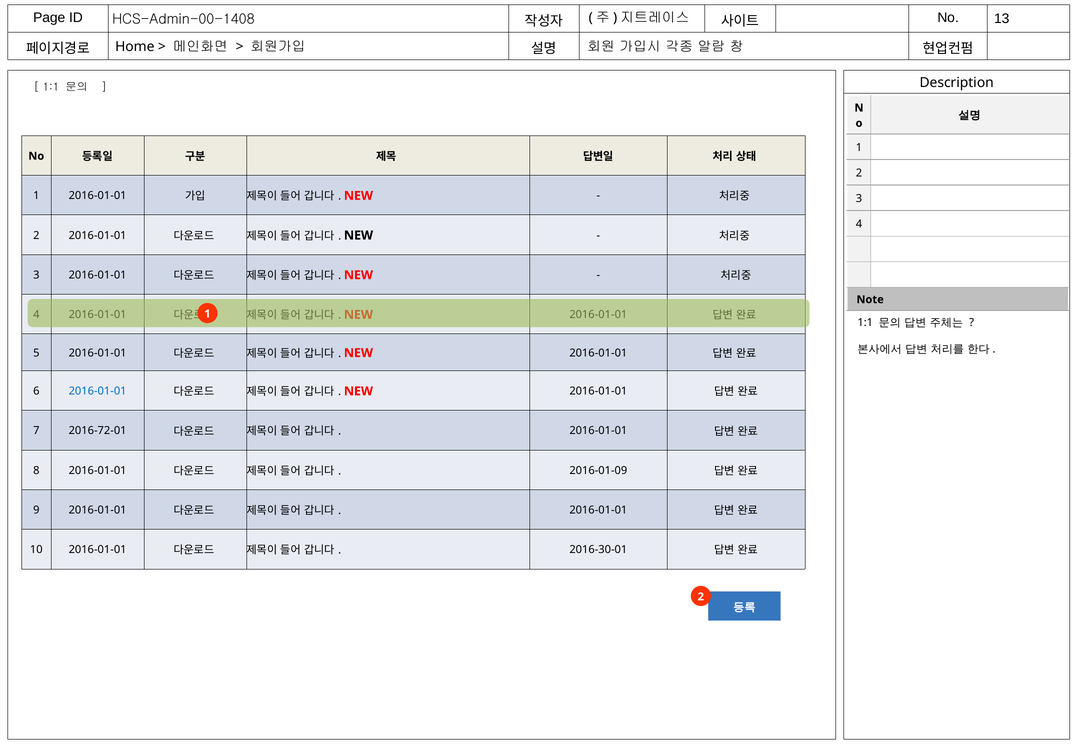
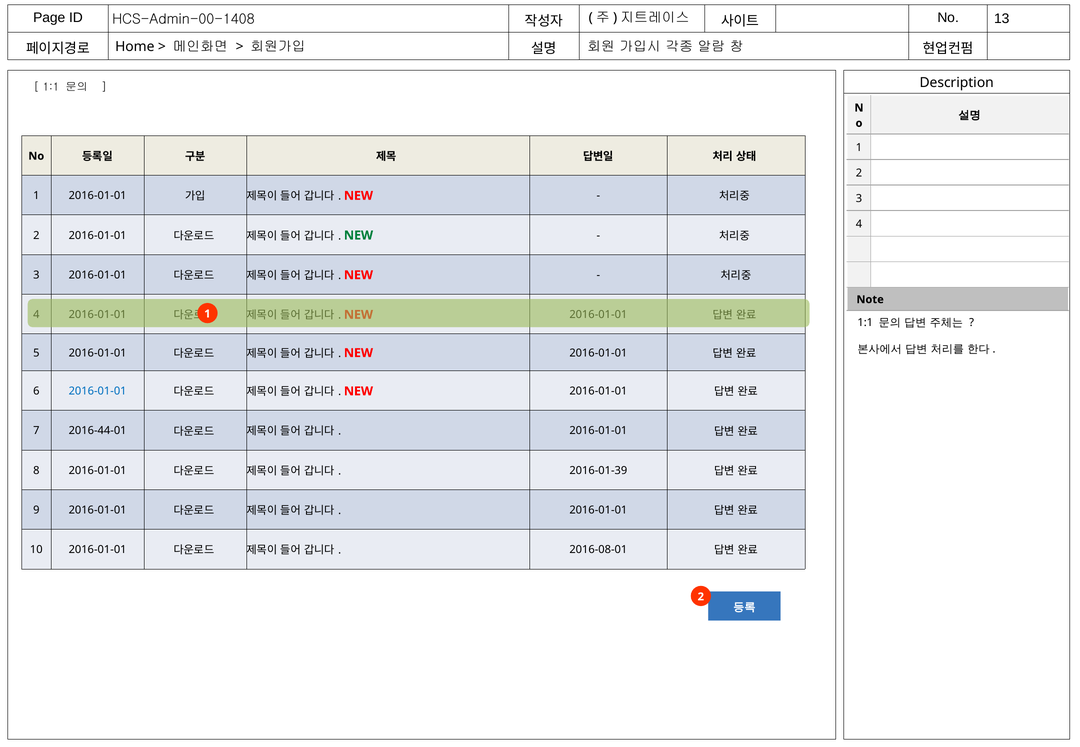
NEW at (358, 236) colour: black -> green
2016-72-01: 2016-72-01 -> 2016-44-01
2016-01-09: 2016-01-09 -> 2016-01-39
2016-30-01: 2016-30-01 -> 2016-08-01
